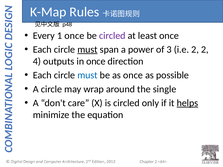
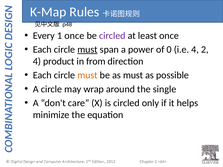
3: 3 -> 0
i.e 2: 2 -> 4
outputs: outputs -> product
in once: once -> from
must at (87, 75) colour: blue -> orange
as once: once -> must
helps underline: present -> none
